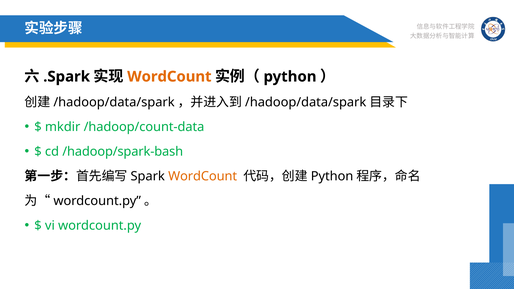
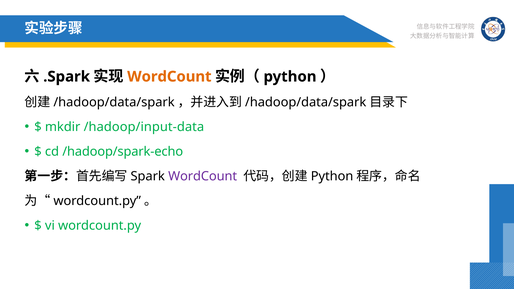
/hadoop/count-data: /hadoop/count-data -> /hadoop/input-data
/hadoop/spark-bash: /hadoop/spark-bash -> /hadoop/spark-echo
WordCount at (203, 176) colour: orange -> purple
